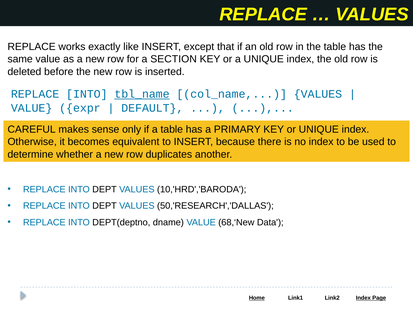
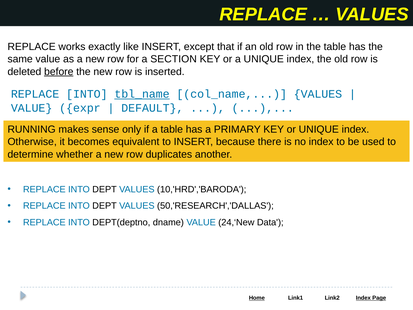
before underline: none -> present
CAREFUL: CAREFUL -> RUNNING
68,‘New: 68,‘New -> 24,‘New
